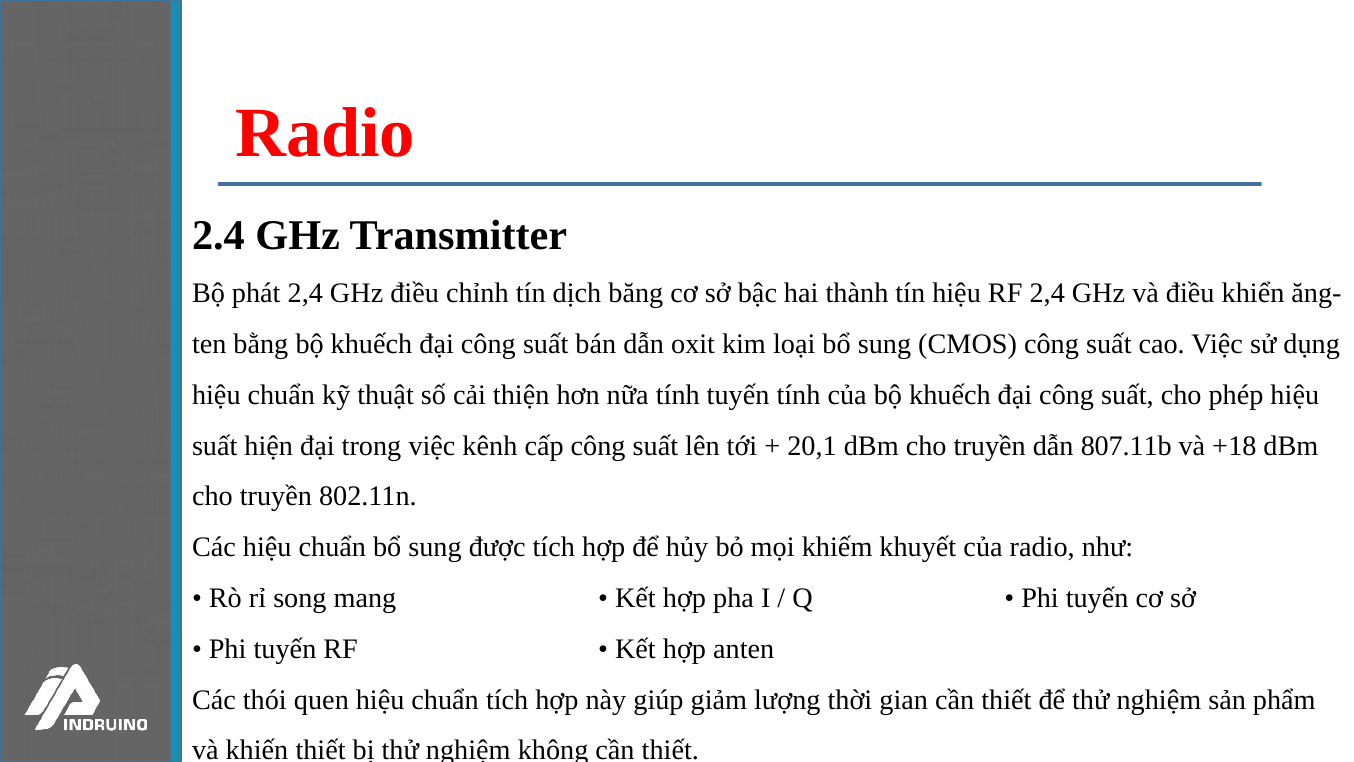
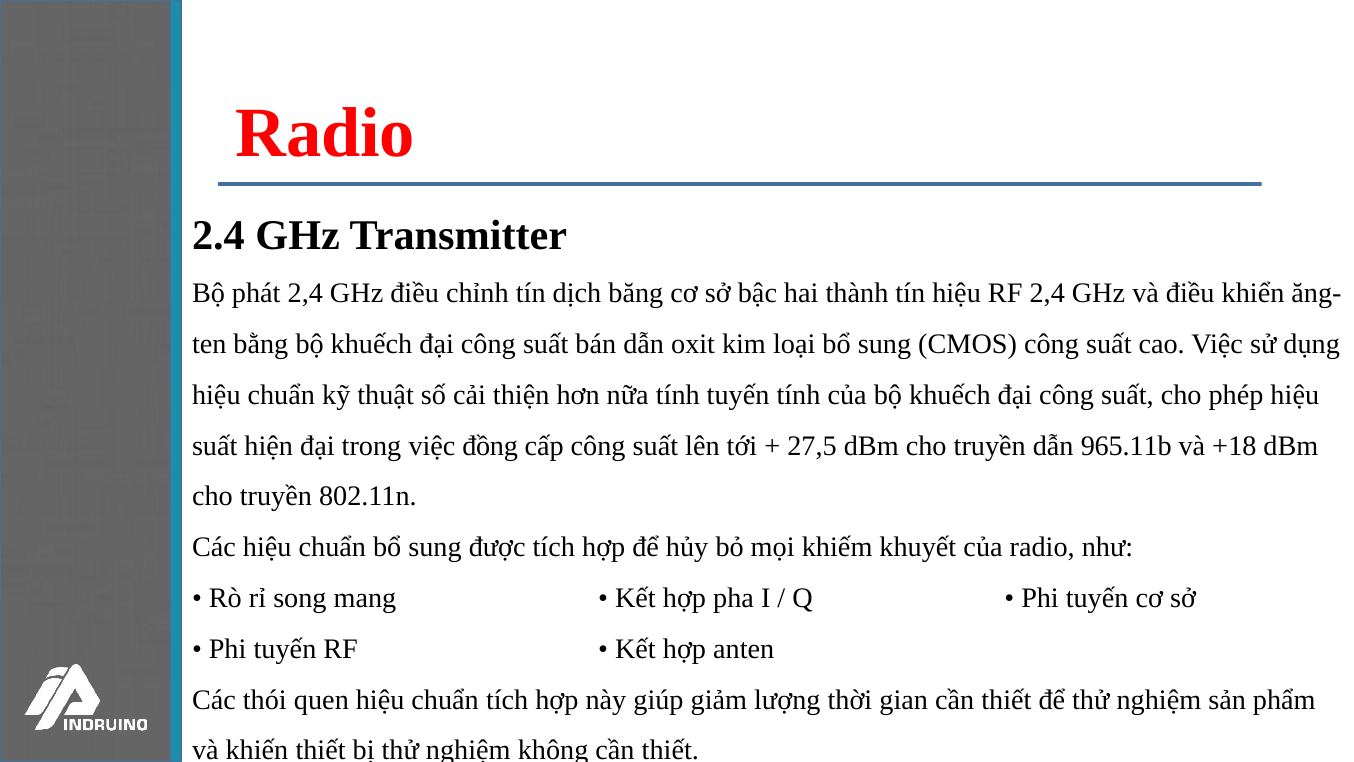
kênh: kênh -> đồng
20,1: 20,1 -> 27,5
807.11b: 807.11b -> 965.11b
